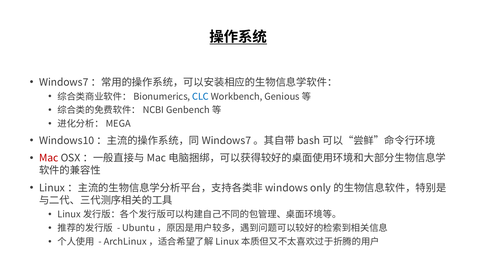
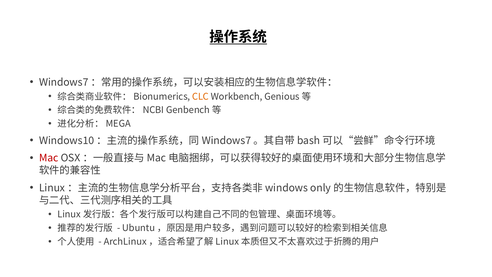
CLC colour: blue -> orange
